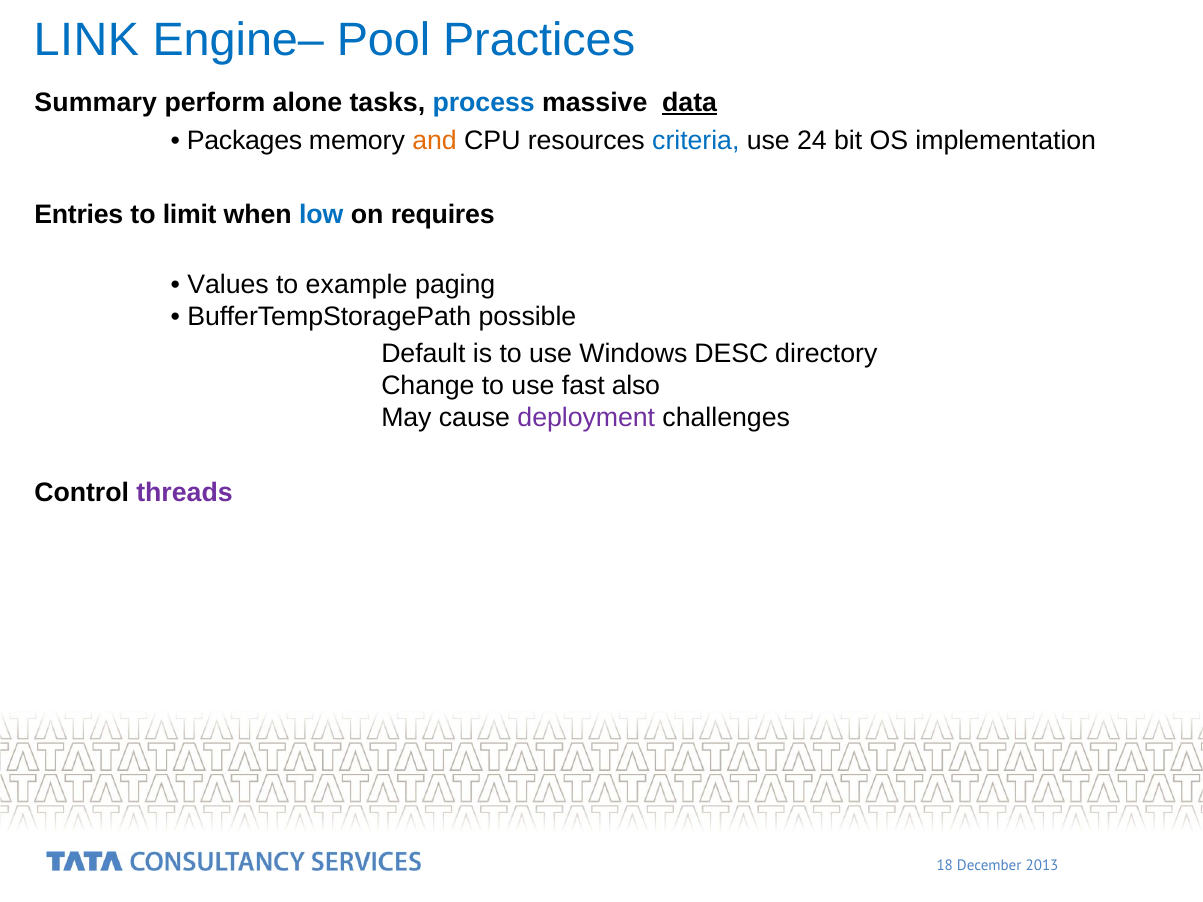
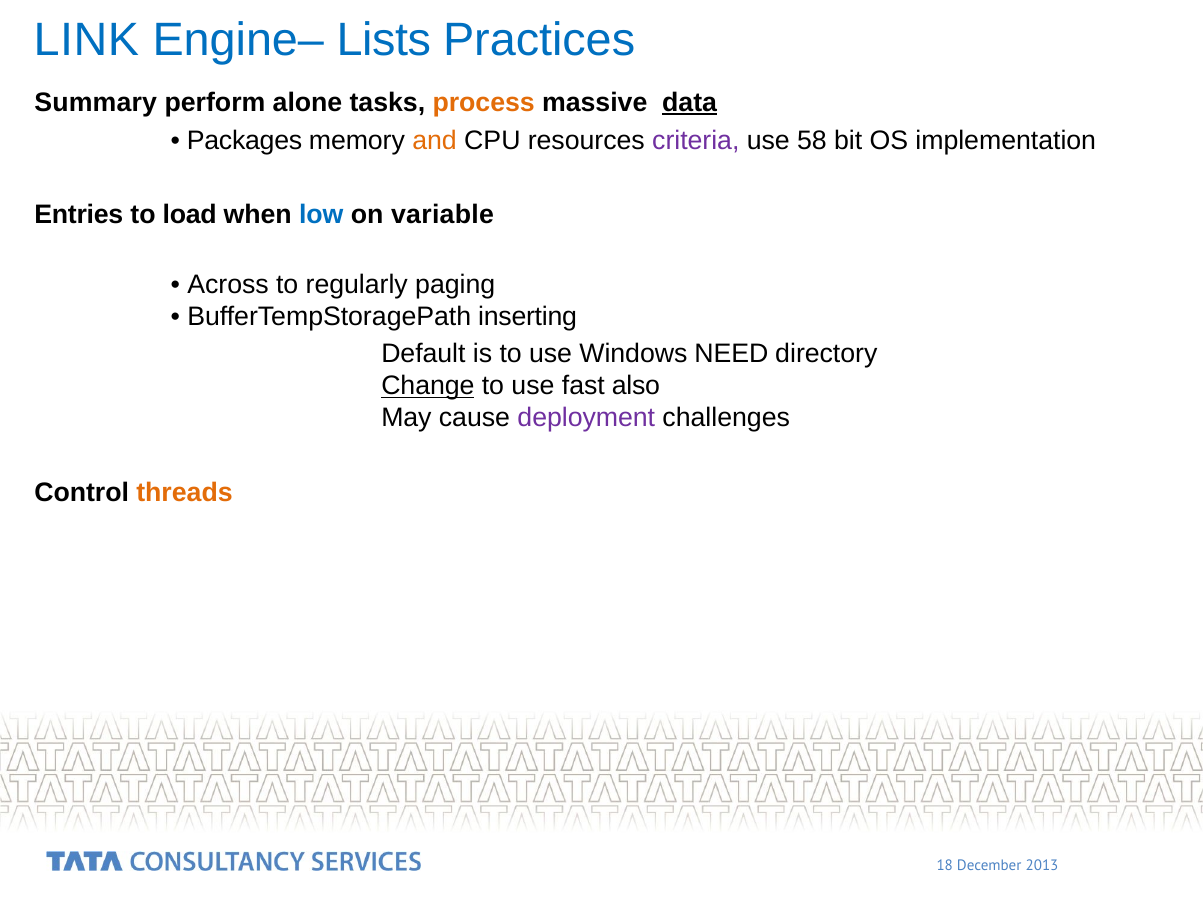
Pool: Pool -> Lists
process colour: blue -> orange
criteria colour: blue -> purple
24: 24 -> 58
limit: limit -> load
requires: requires -> variable
Values: Values -> Across
example: example -> regularly
possible: possible -> inserting
DESC: DESC -> NEED
Change underline: none -> present
threads colour: purple -> orange
